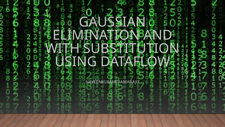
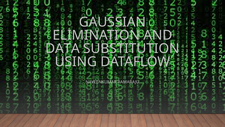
WITH: WITH -> DATA
